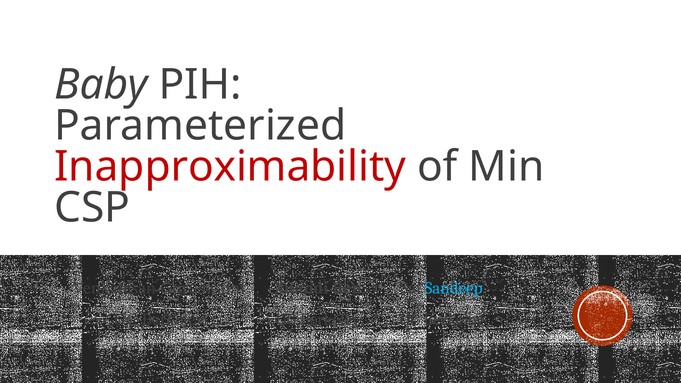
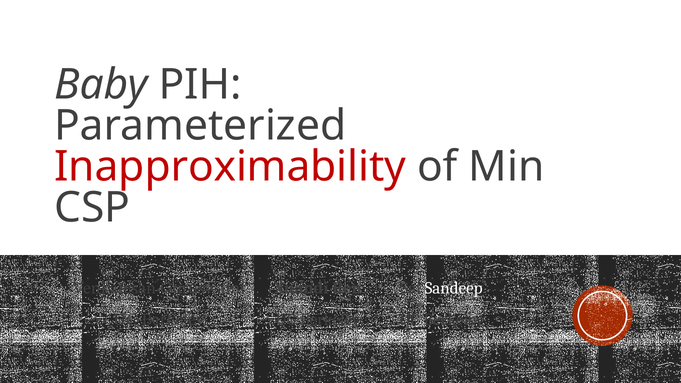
Sandeep colour: light blue -> white
